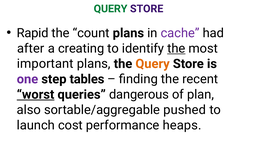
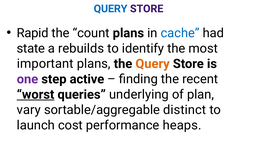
QUERY at (111, 9) colour: green -> blue
cache colour: purple -> blue
after: after -> state
creating: creating -> rebuilds
the at (176, 49) underline: present -> none
tables: tables -> active
dangerous: dangerous -> underlying
also: also -> vary
pushed: pushed -> distinct
